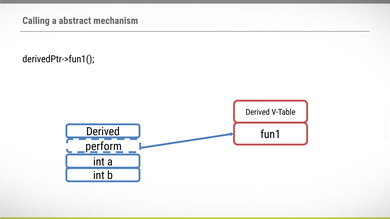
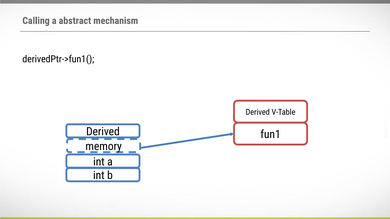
perform: perform -> memory
